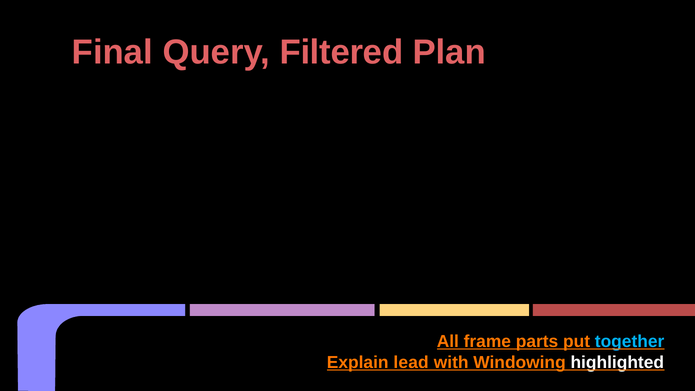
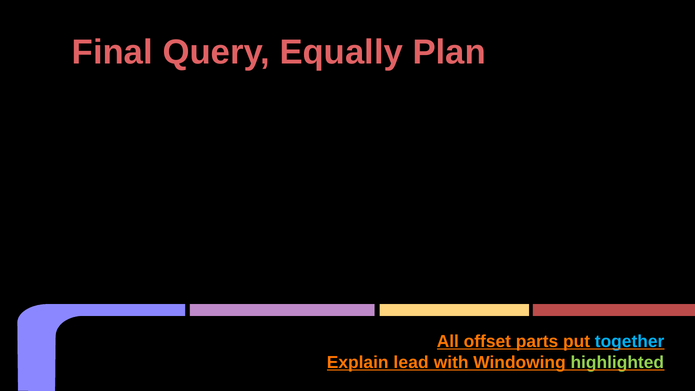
Filtered: Filtered -> Equally
frame: frame -> offset
highlighted colour: white -> light green
